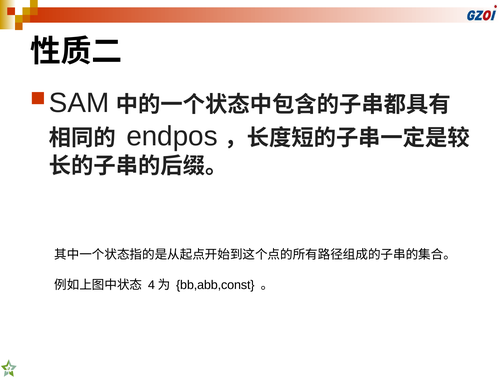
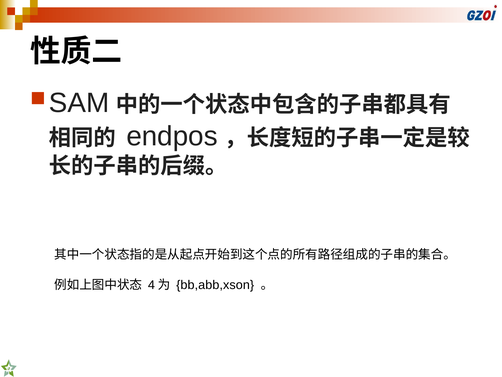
bb,abb,const: bb,abb,const -> bb,abb,xson
